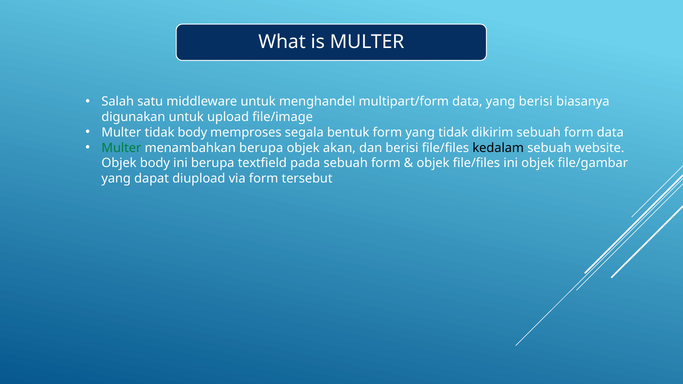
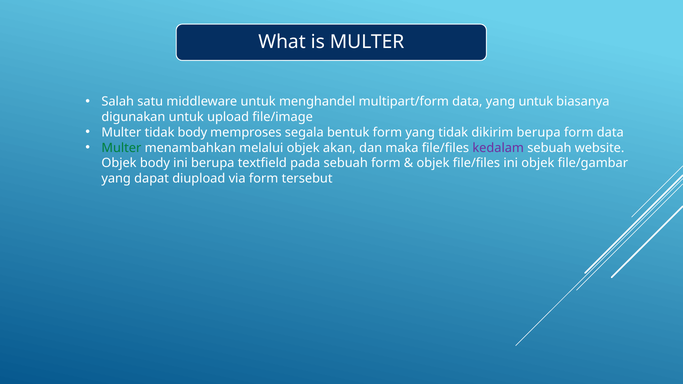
yang berisi: berisi -> untuk
dikirim sebuah: sebuah -> berupa
menambahkan berupa: berupa -> melalui
dan berisi: berisi -> maka
kedalam colour: black -> purple
